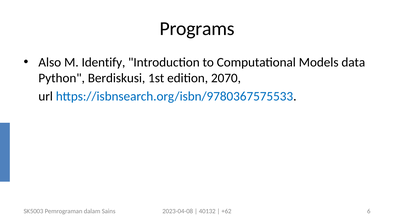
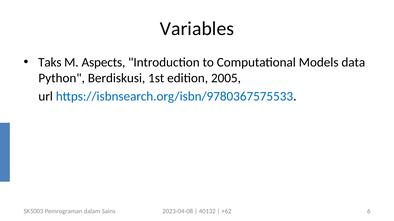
Programs: Programs -> Variables
Also: Also -> Taks
Identify: Identify -> Aspects
2070: 2070 -> 2005
